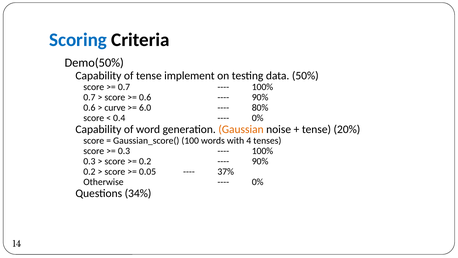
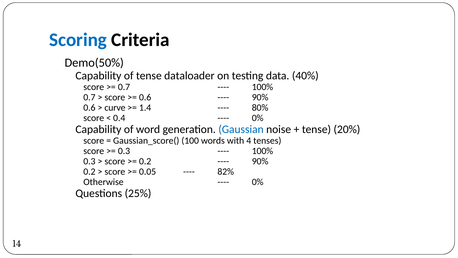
implement: implement -> dataloader
50%: 50% -> 40%
6.0: 6.0 -> 1.4
Gaussian colour: orange -> blue
37%: 37% -> 82%
34%: 34% -> 25%
